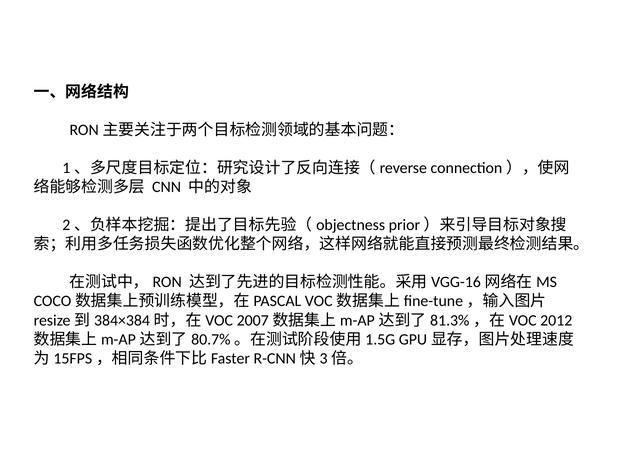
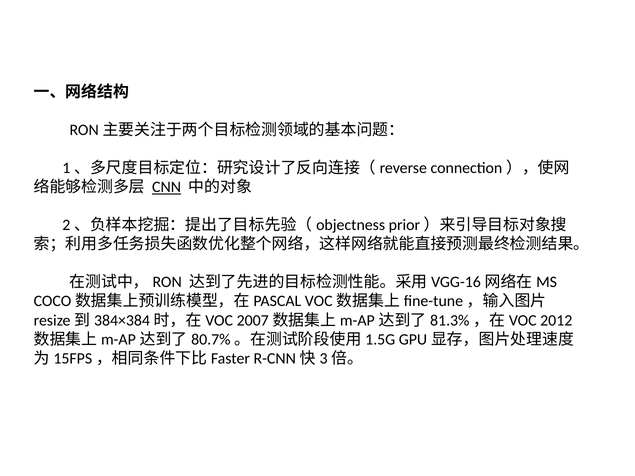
CNN underline: none -> present
